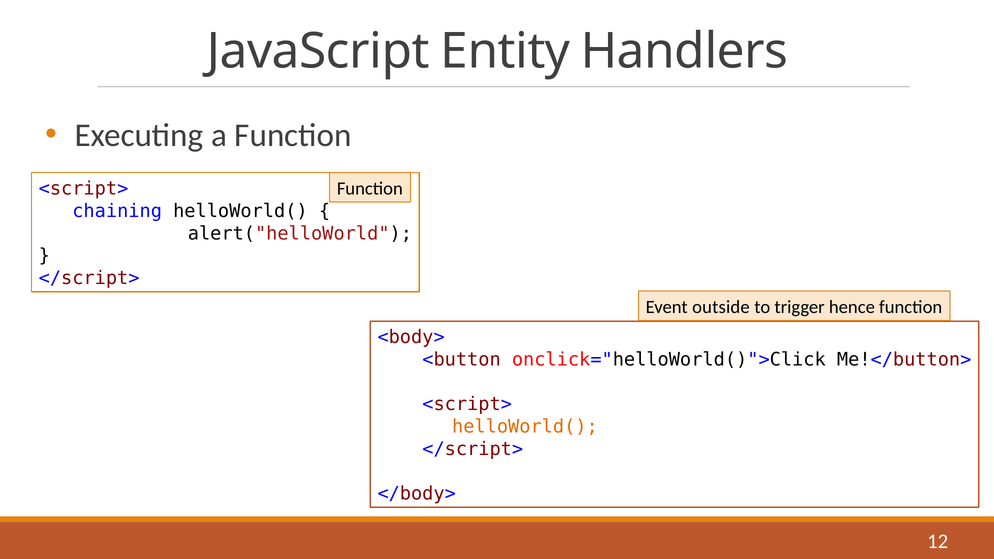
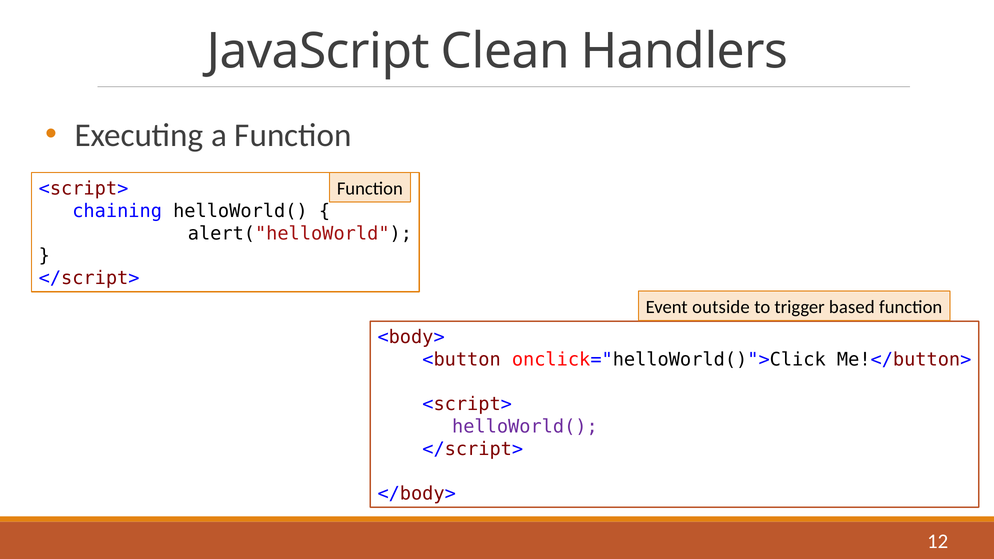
Entity: Entity -> Clean
hence: hence -> based
helloWorld( at (525, 427) colour: orange -> purple
